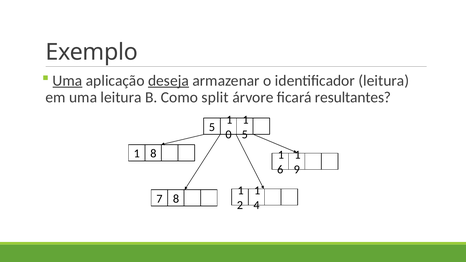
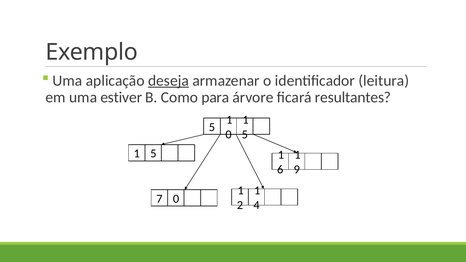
Uma at (67, 81) underline: present -> none
uma leitura: leitura -> estiver
split: split -> para
8 at (153, 154): 8 -> 5
7 8: 8 -> 0
